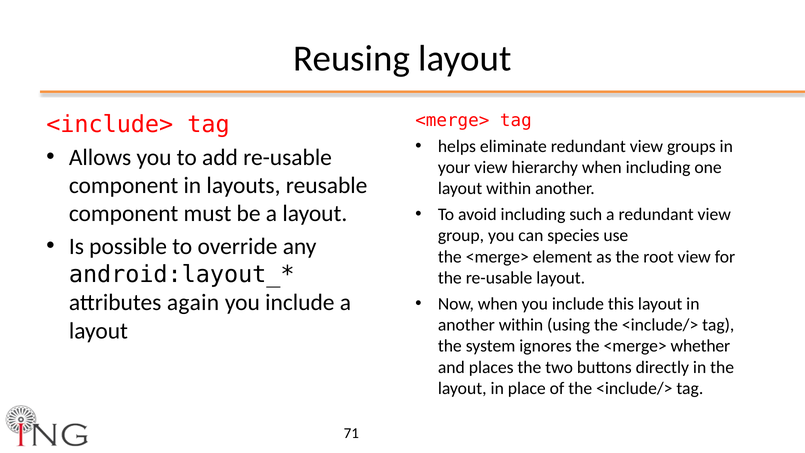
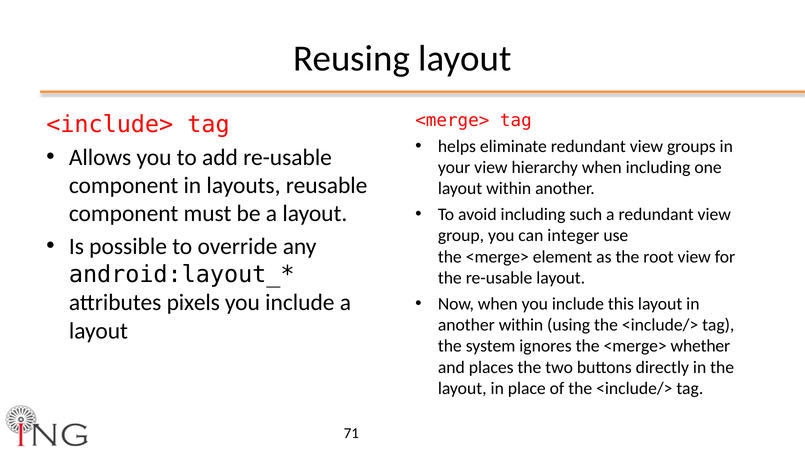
species: species -> integer
again: again -> pixels
